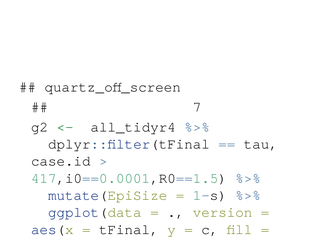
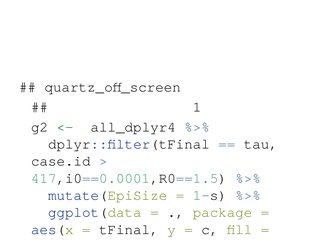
7: 7 -> 1
all_tidyr4: all_tidyr4 -> all_dplyr4
version: version -> package
